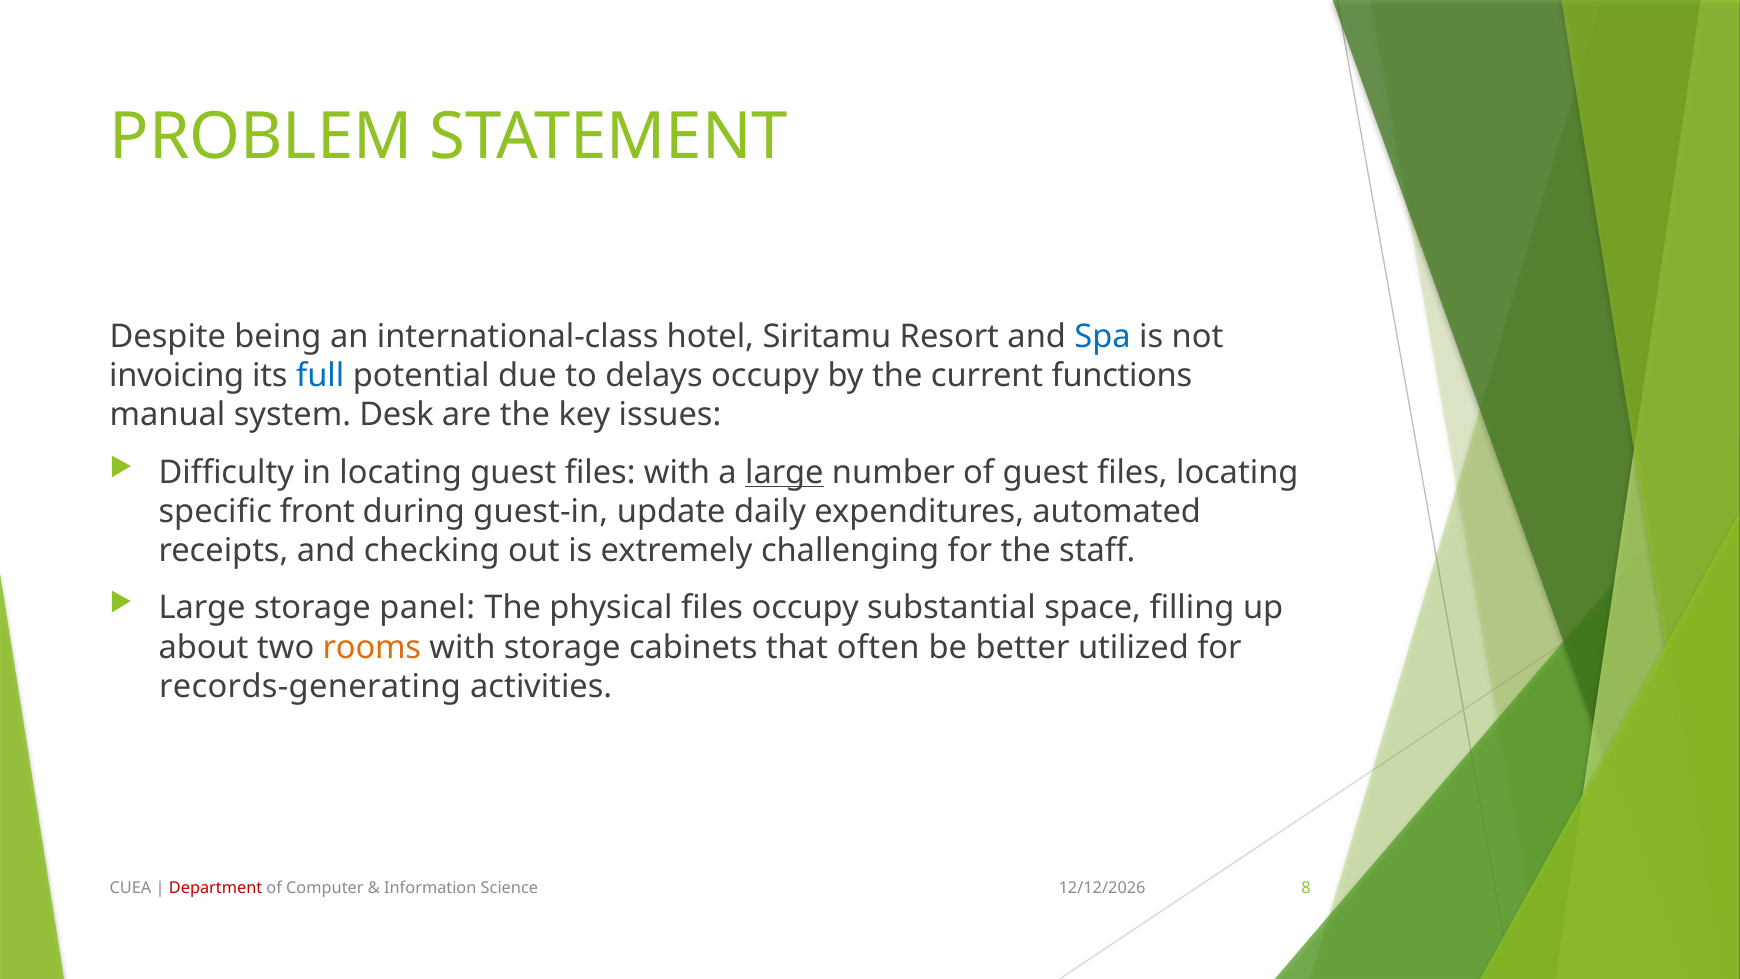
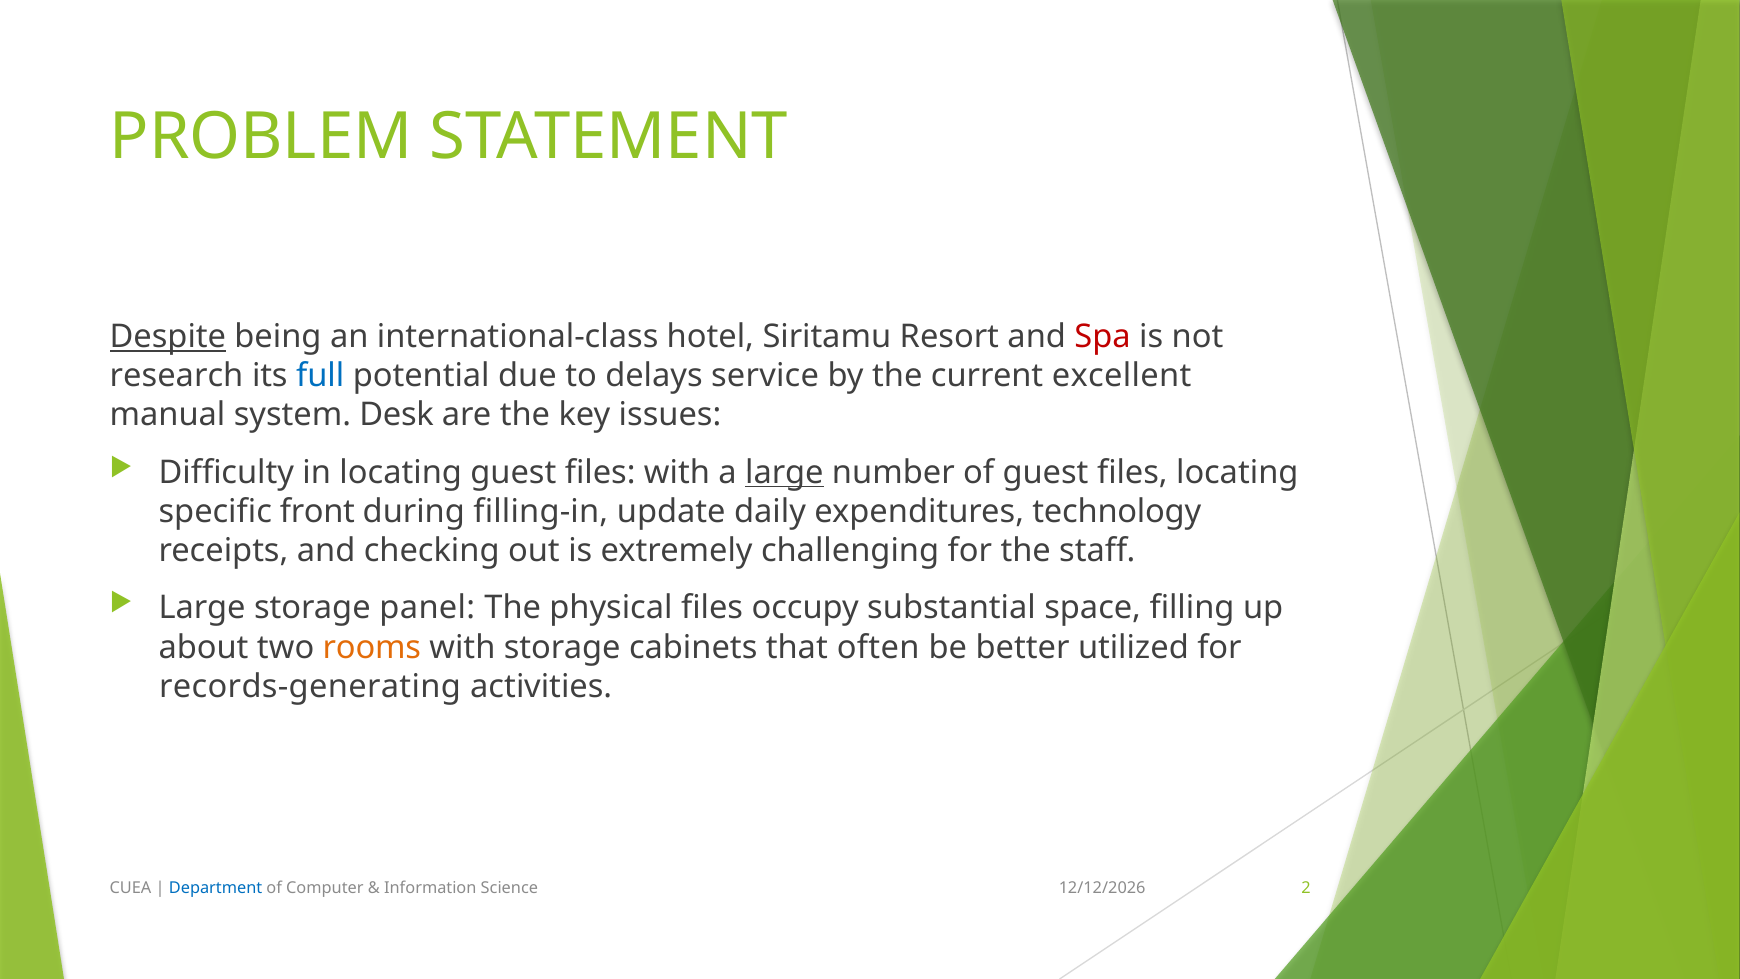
Despite underline: none -> present
Spa colour: blue -> red
invoicing: invoicing -> research
delays occupy: occupy -> service
functions: functions -> excellent
guest-in: guest-in -> filling-in
automated: automated -> technology
Department colour: red -> blue
8: 8 -> 2
